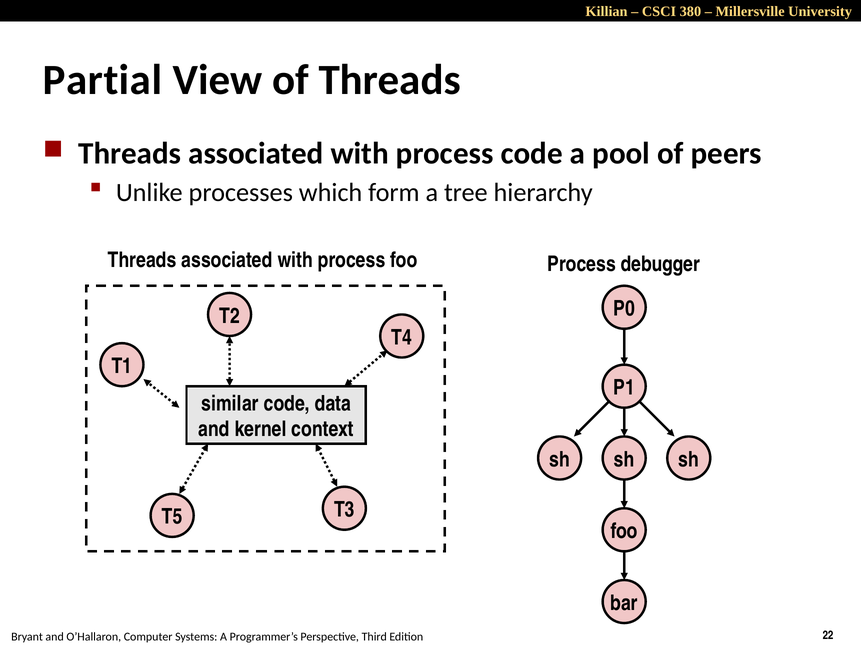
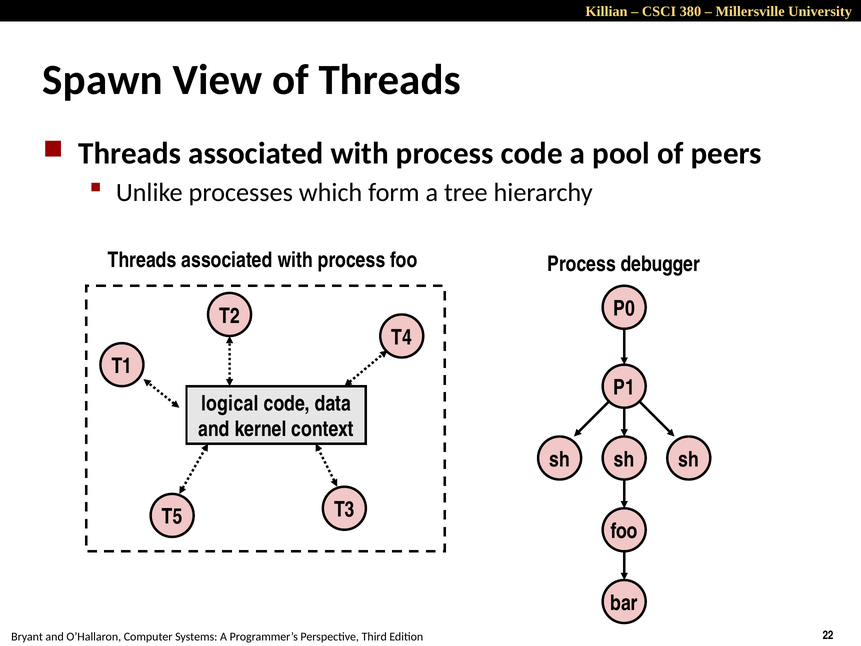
Partial: Partial -> Spawn
similar: similar -> logical
